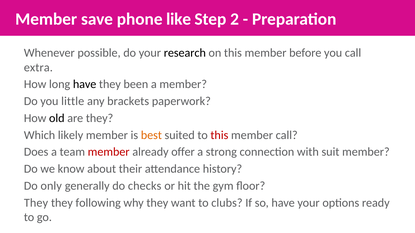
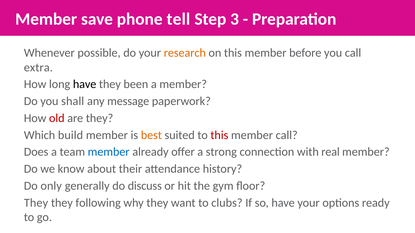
like: like -> tell
2: 2 -> 3
research colour: black -> orange
little: little -> shall
brackets: brackets -> message
old colour: black -> red
likely: likely -> build
member at (109, 152) colour: red -> blue
suit: suit -> real
checks: checks -> discuss
